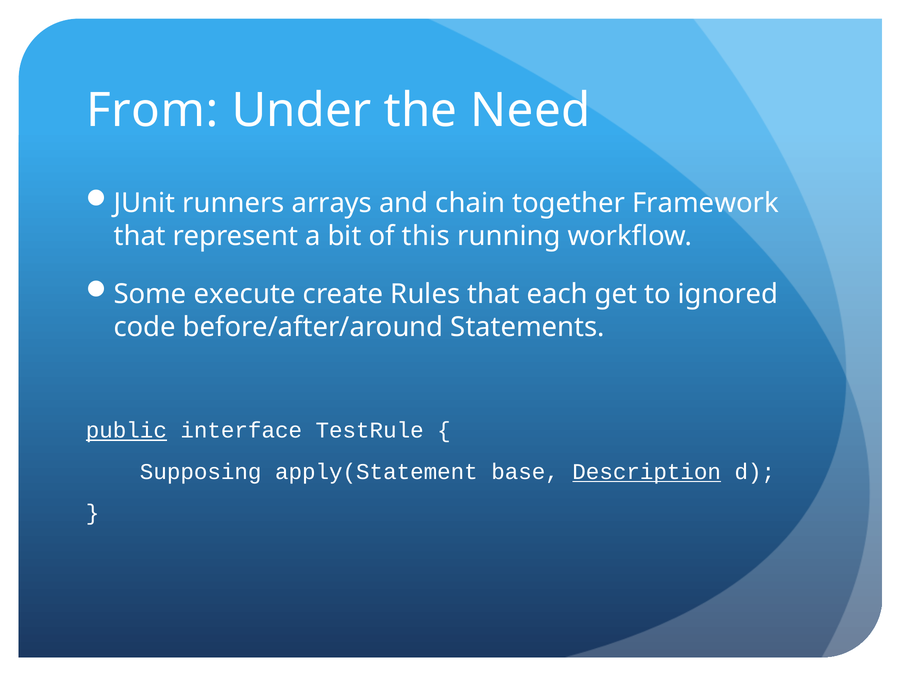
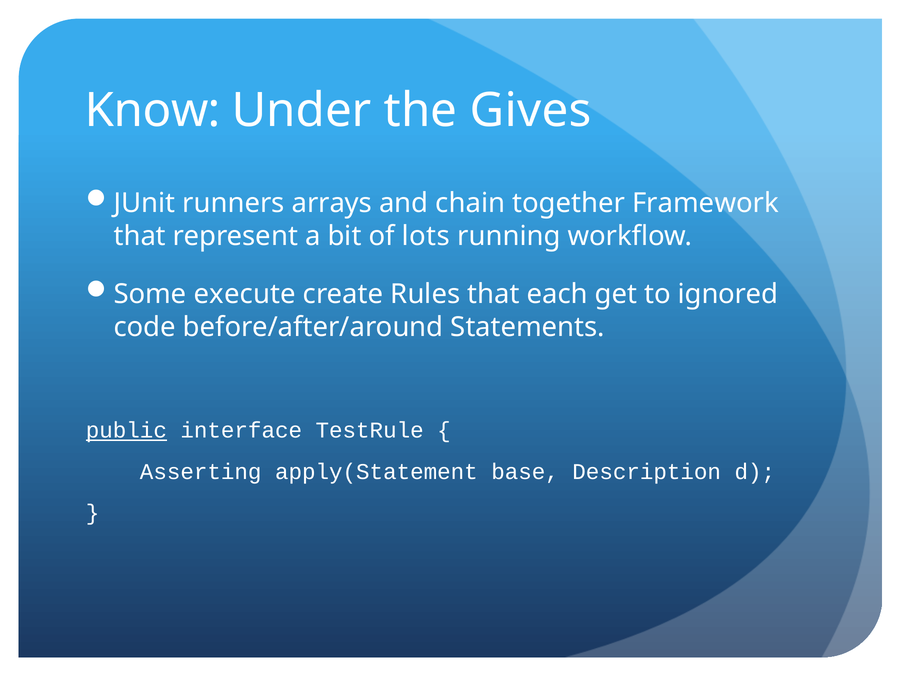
From: From -> Know
Need: Need -> Gives
this: this -> lots
Supposing: Supposing -> Asserting
Description underline: present -> none
